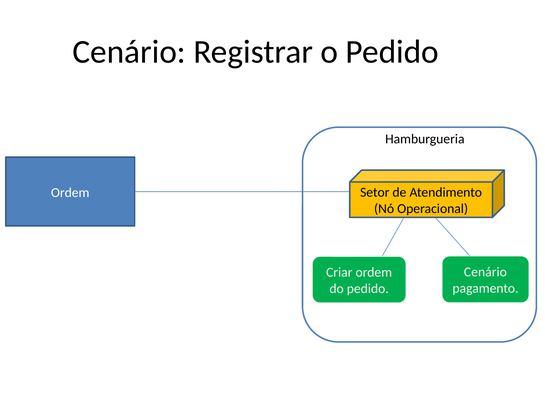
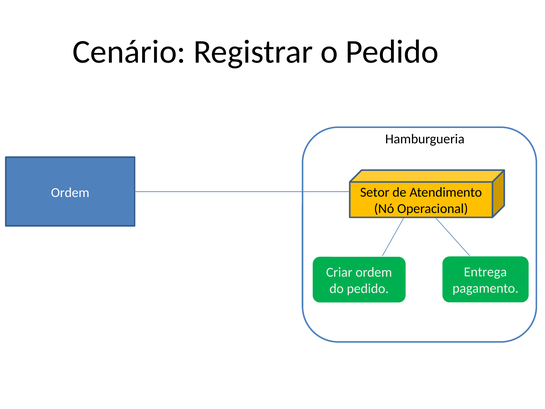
Cenário at (485, 272): Cenário -> Entrega
